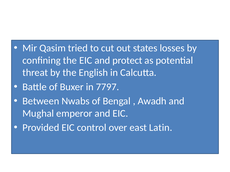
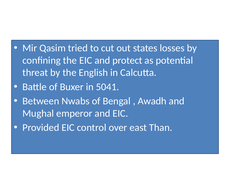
7797: 7797 -> 5041
Latin: Latin -> Than
